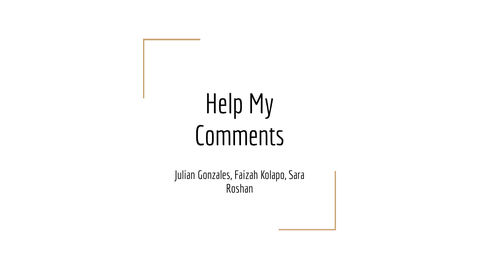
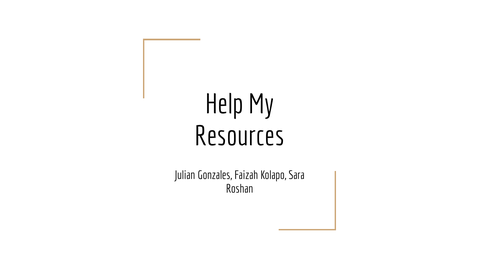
Comments: Comments -> Resources
